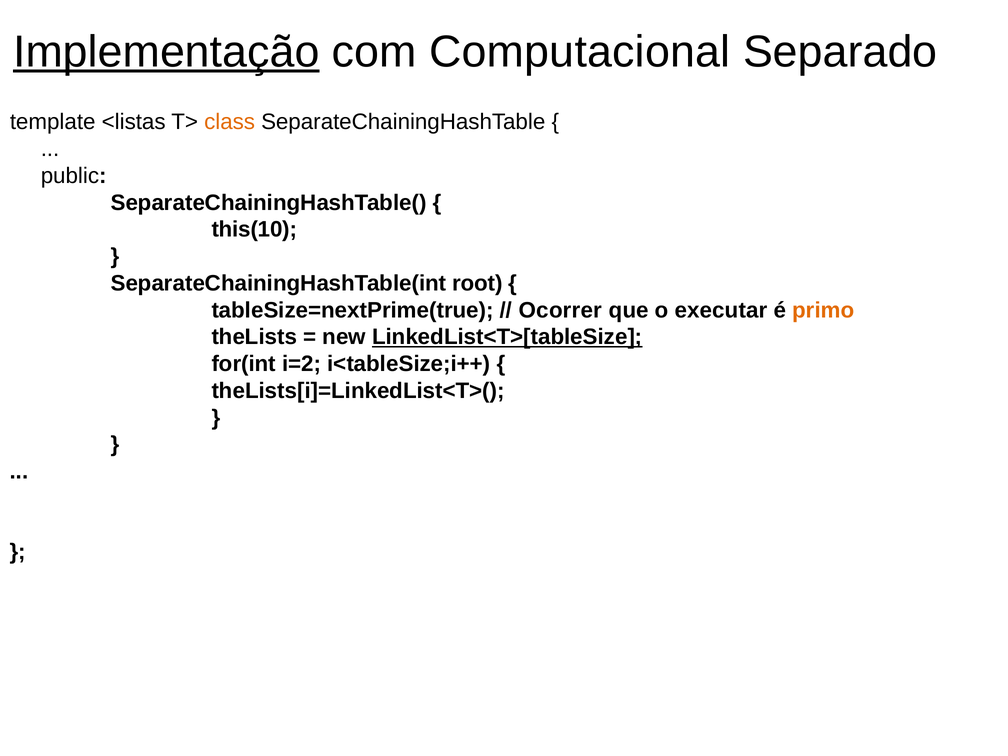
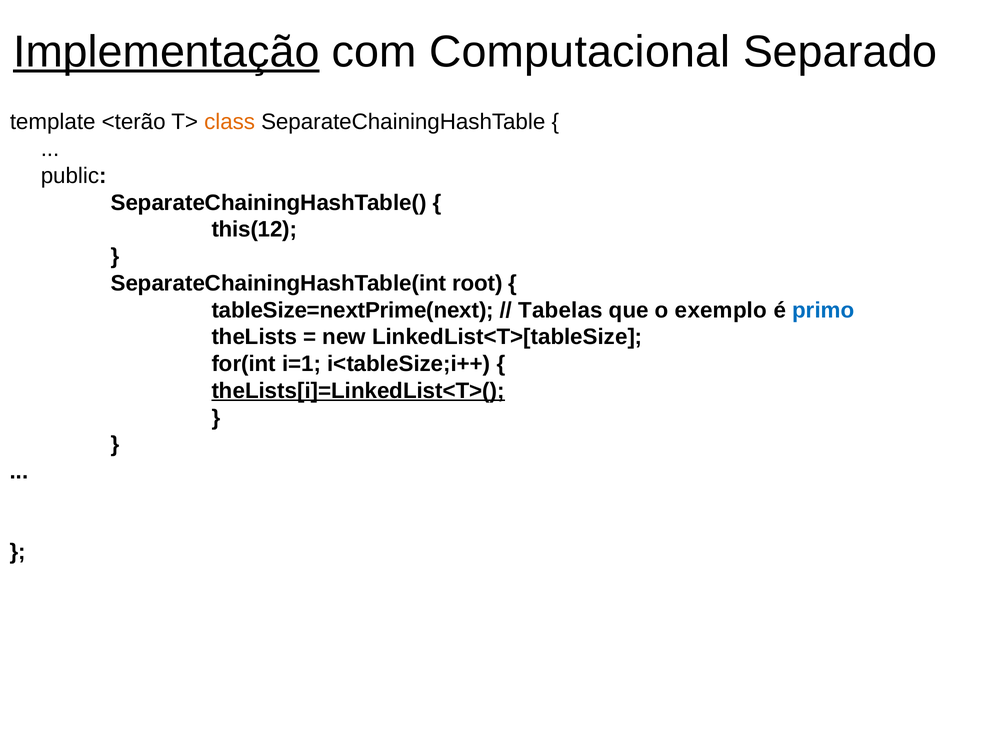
<listas: <listas -> <terão
this(10: this(10 -> this(12
tableSize=nextPrime(true: tableSize=nextPrime(true -> tableSize=nextPrime(next
Ocorrer: Ocorrer -> Tabelas
executar: executar -> exemplo
primo colour: orange -> blue
LinkedList<T>[tableSize underline: present -> none
i=2: i=2 -> i=1
theLists[i]=LinkedList<T>( underline: none -> present
